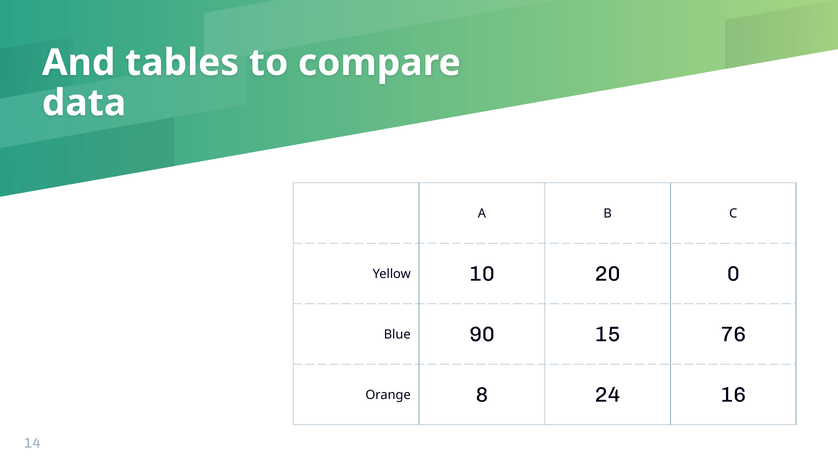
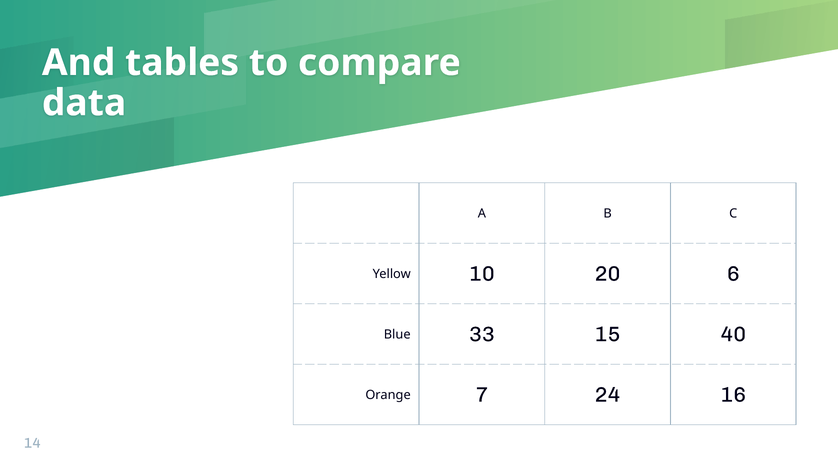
0: 0 -> 6
90: 90 -> 33
76: 76 -> 40
8: 8 -> 7
